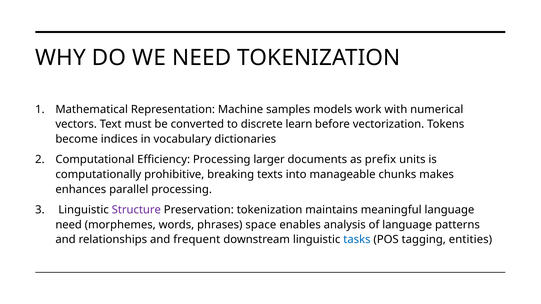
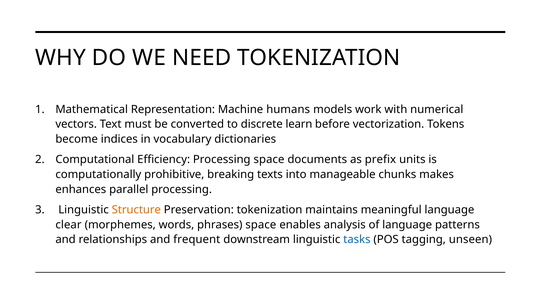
samples: samples -> humans
Processing larger: larger -> space
Structure colour: purple -> orange
need at (69, 225): need -> clear
entities: entities -> unseen
